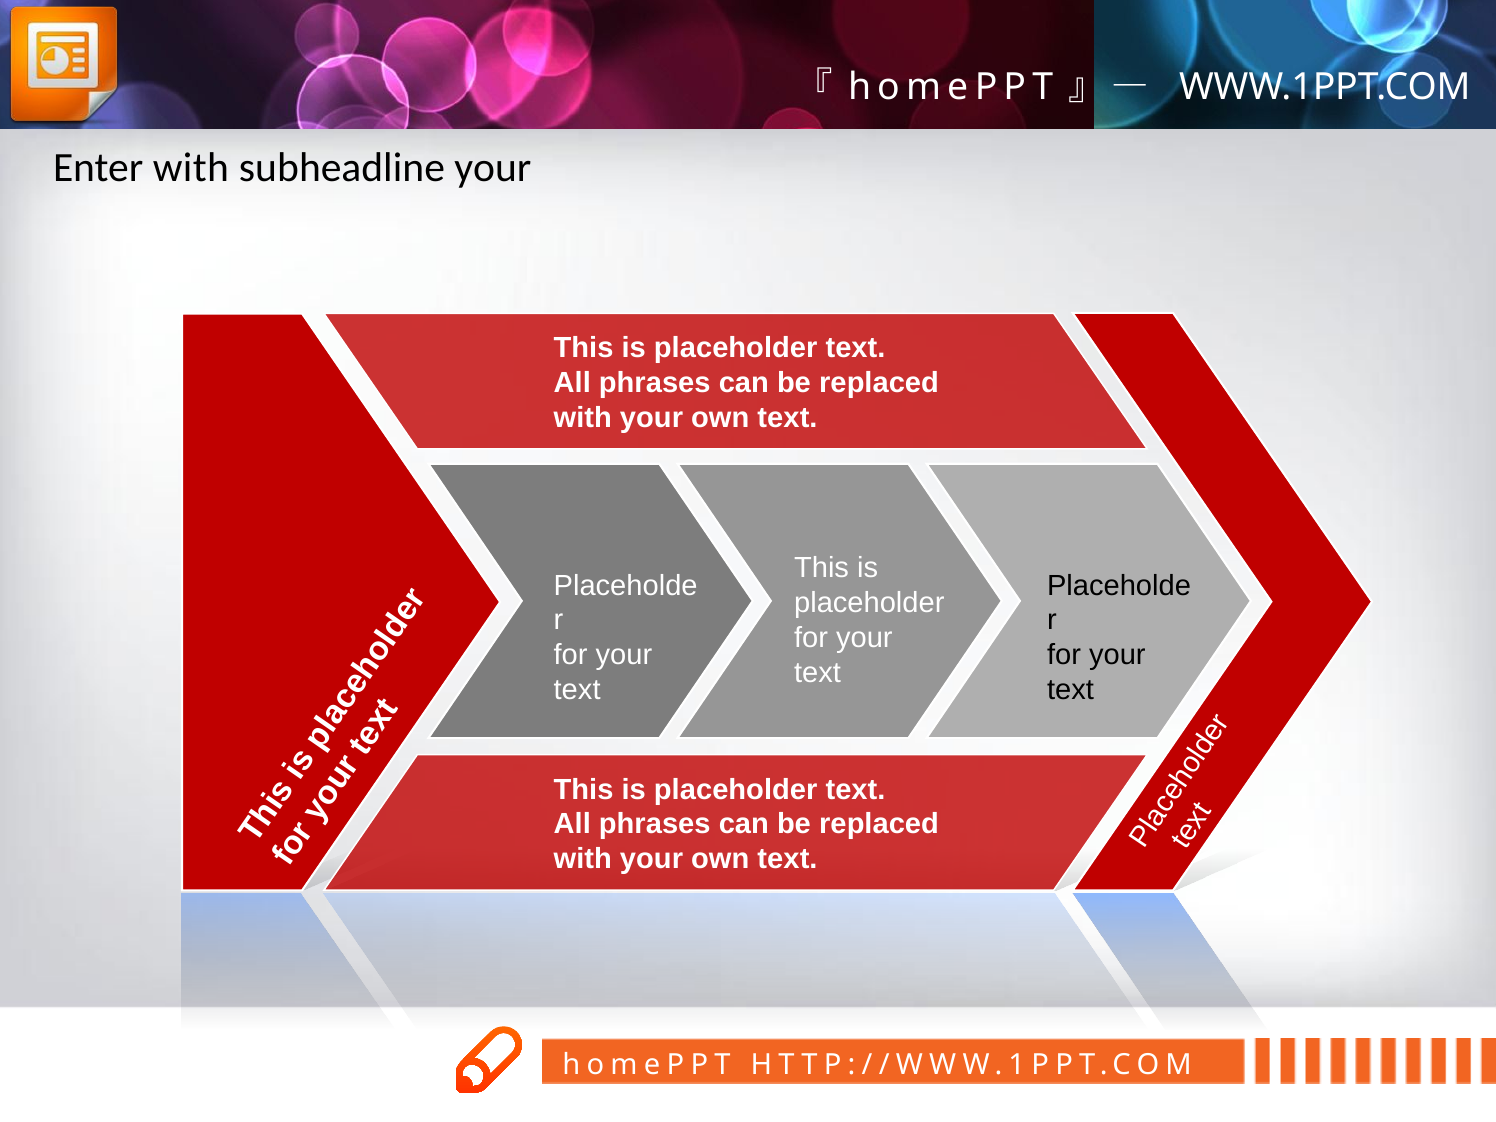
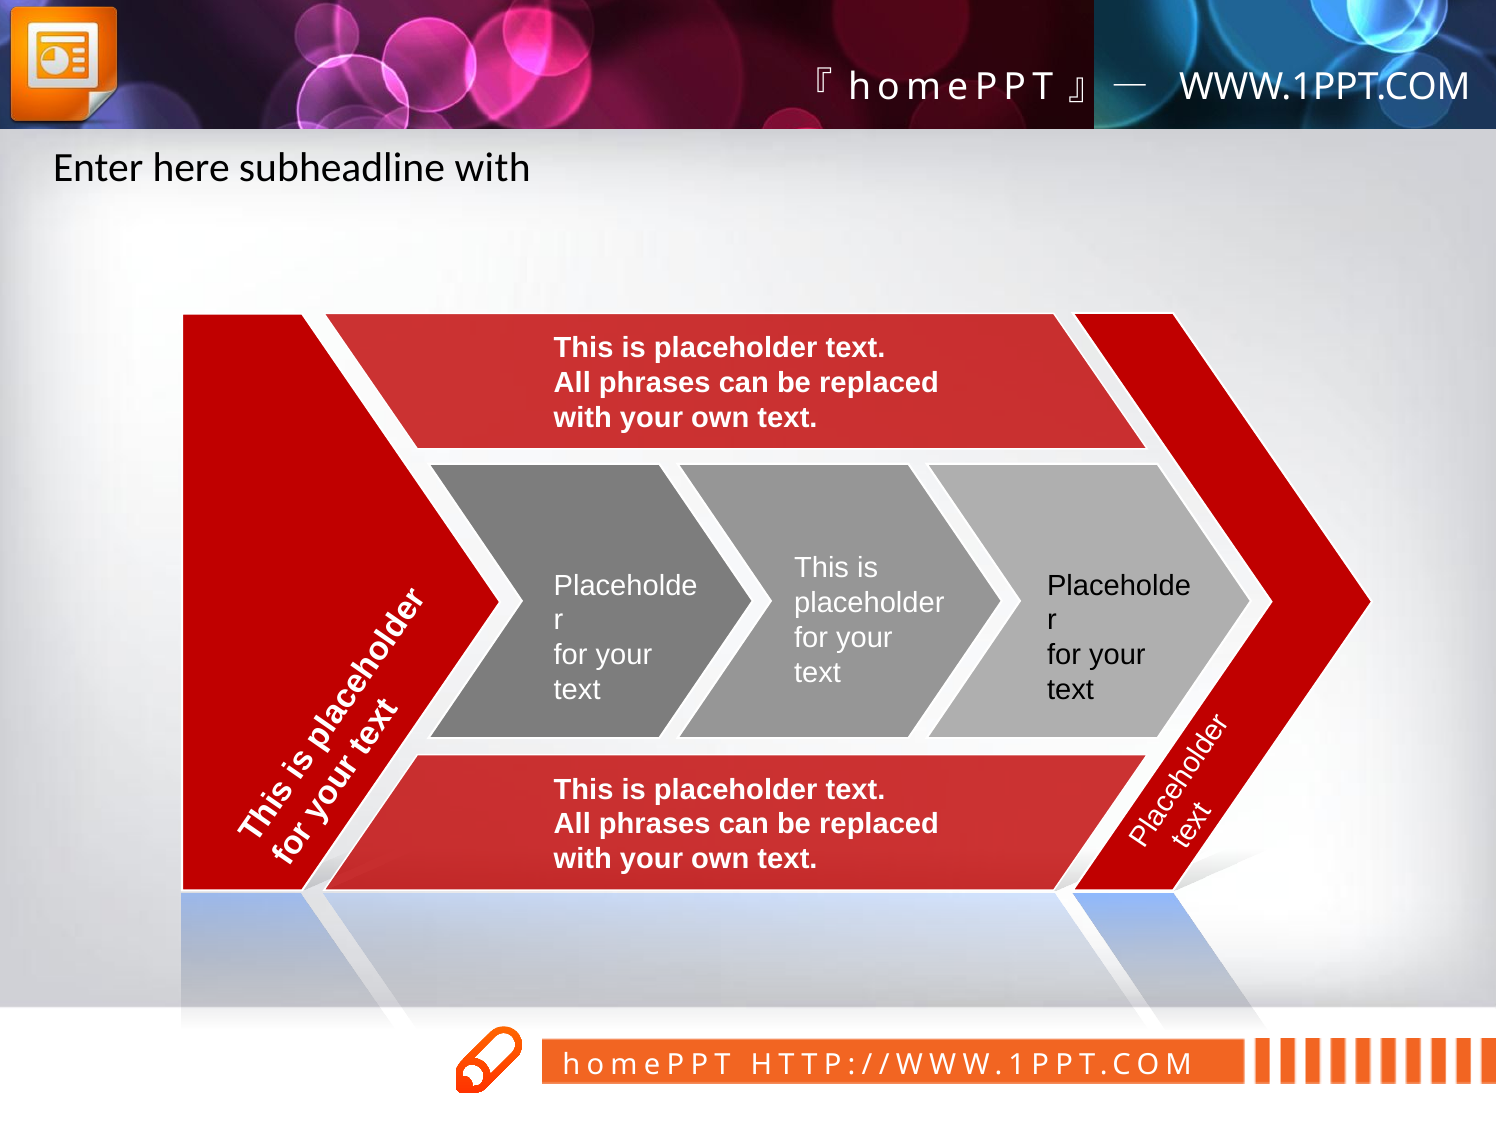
Enter with: with -> here
subheadline your: your -> with
